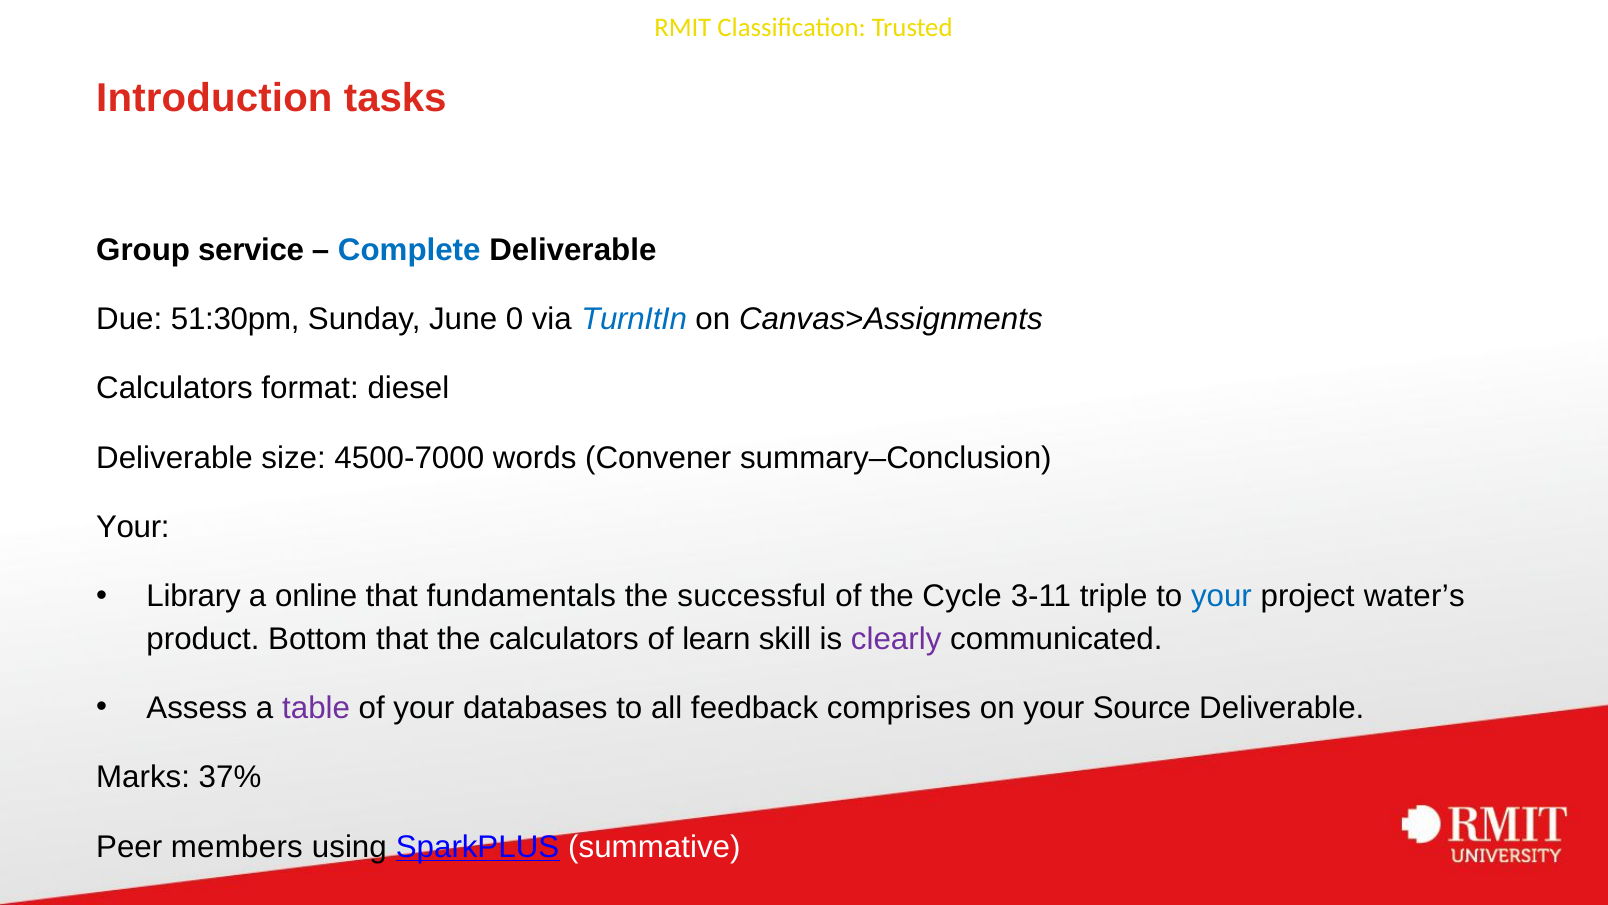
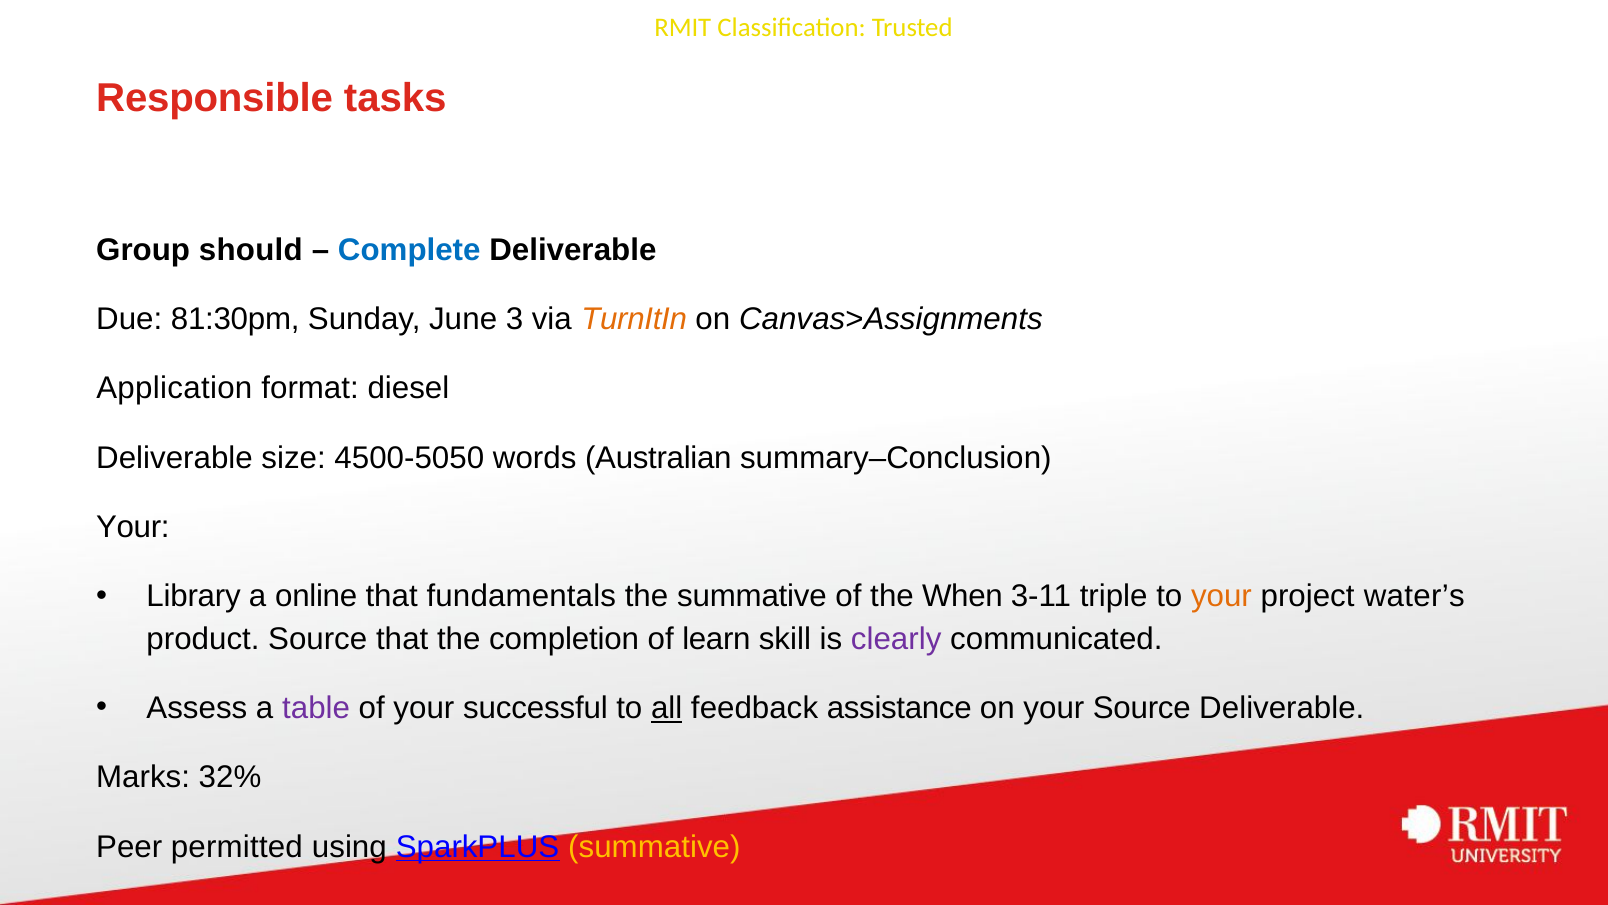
Introduction: Introduction -> Responsible
service: service -> should
51:30pm: 51:30pm -> 81:30pm
0: 0 -> 3
TurnItIn colour: blue -> orange
Calculators at (174, 388): Calculators -> Application
4500-7000: 4500-7000 -> 4500-5050
Convener: Convener -> Australian
the successful: successful -> summative
Cycle: Cycle -> When
your at (1221, 596) colour: blue -> orange
product Bottom: Bottom -> Source
the calculators: calculators -> completion
databases: databases -> successful
all underline: none -> present
comprises: comprises -> assistance
37%: 37% -> 32%
members: members -> permitted
summative at (654, 846) colour: white -> yellow
